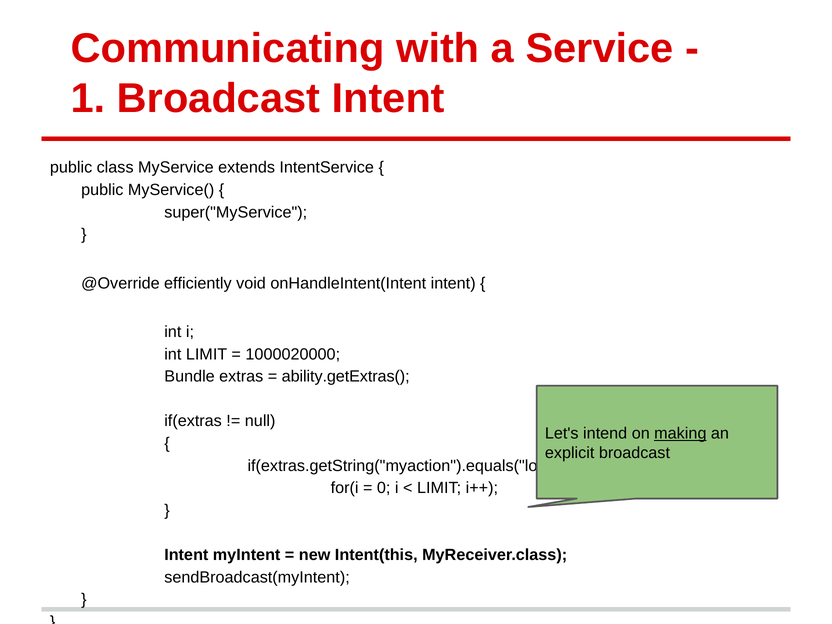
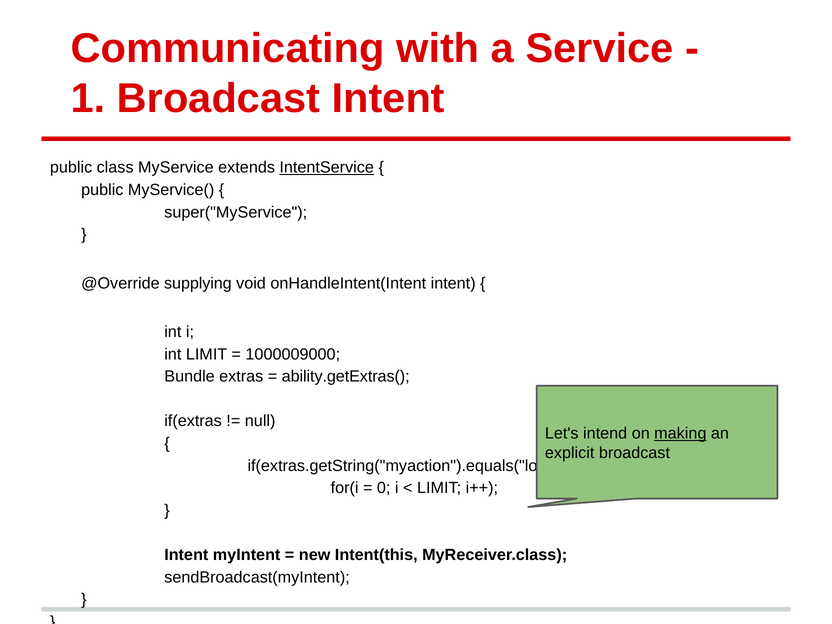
IntentService underline: none -> present
efficiently: efficiently -> supplying
1000020000: 1000020000 -> 1000009000
